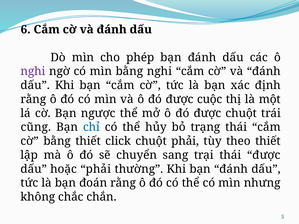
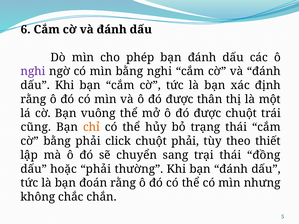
cuộc: cuộc -> thân
ngược: ngược -> vuông
chỉ colour: blue -> orange
bằng thiết: thiết -> phải
thái được: được -> đồng
